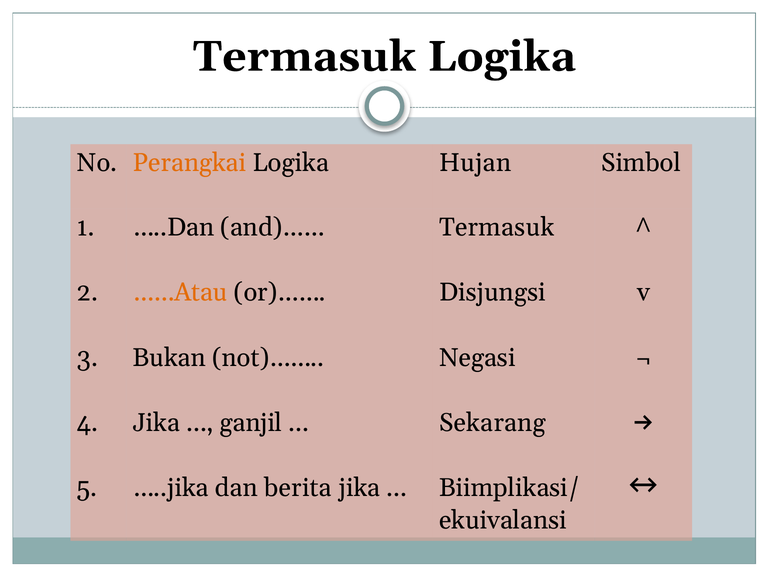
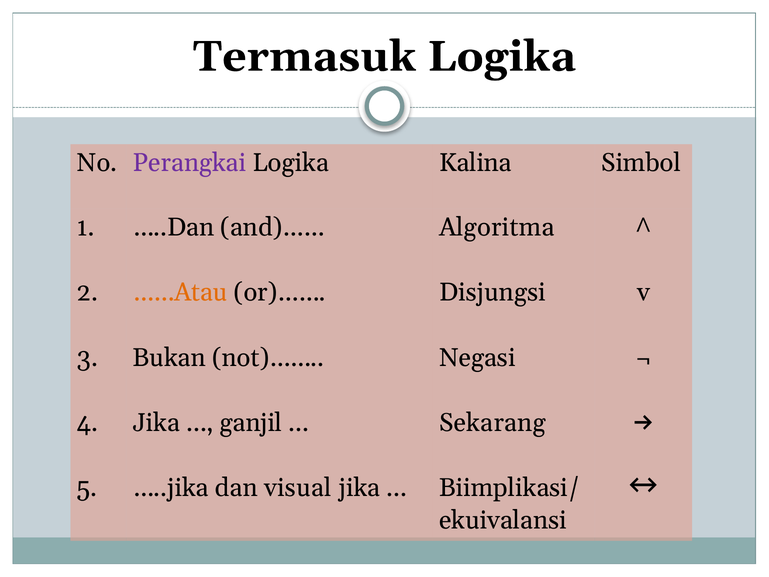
Perangkai colour: orange -> purple
Hujan: Hujan -> Kalina
Termasuk at (497, 227): Termasuk -> Algoritma
berita: berita -> visual
